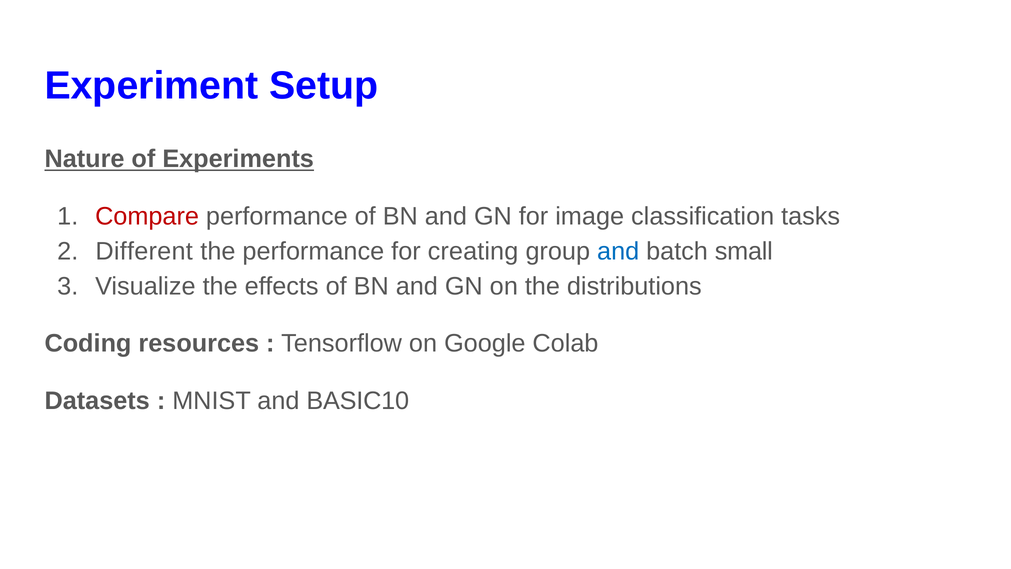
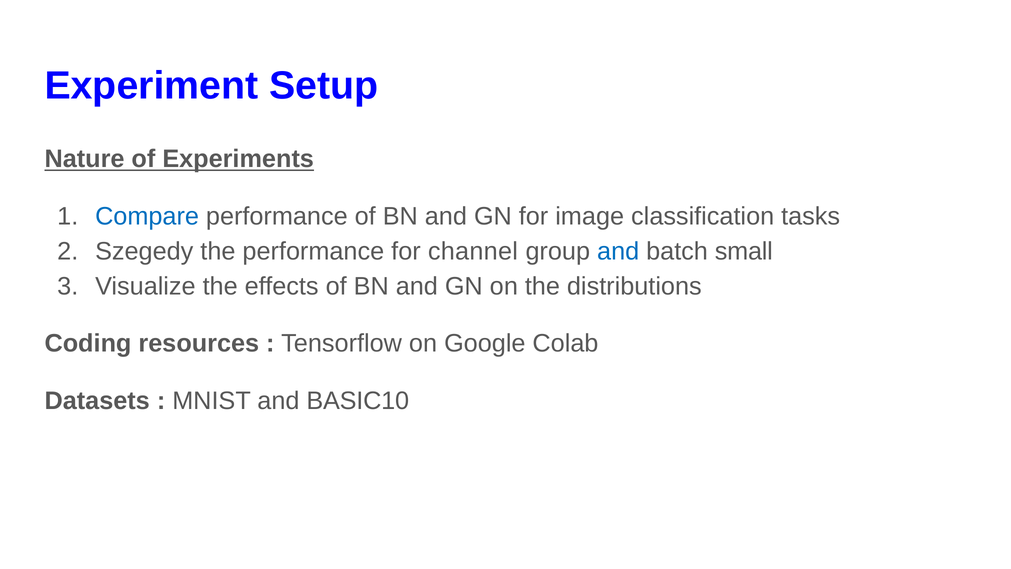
Compare colour: red -> blue
Different: Different -> Szegedy
creating: creating -> channel
